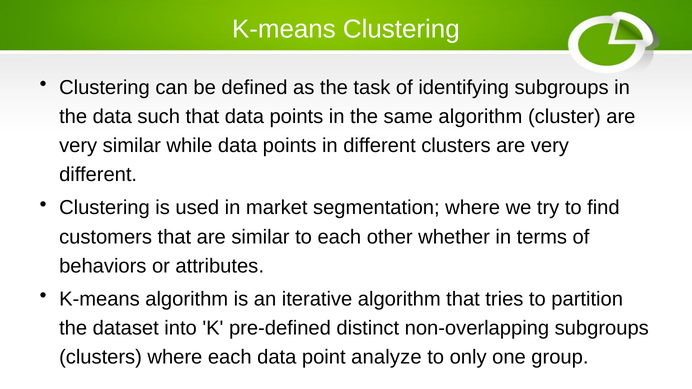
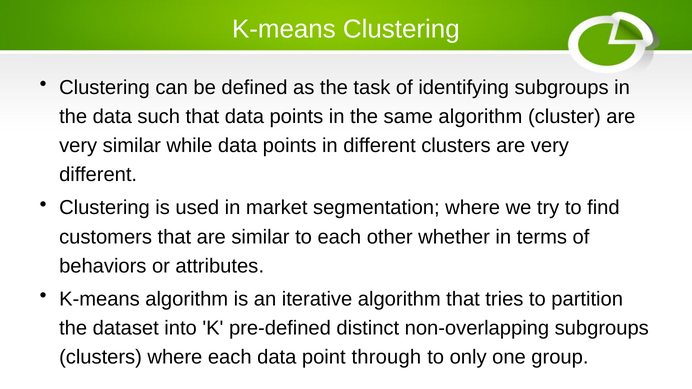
analyze: analyze -> through
